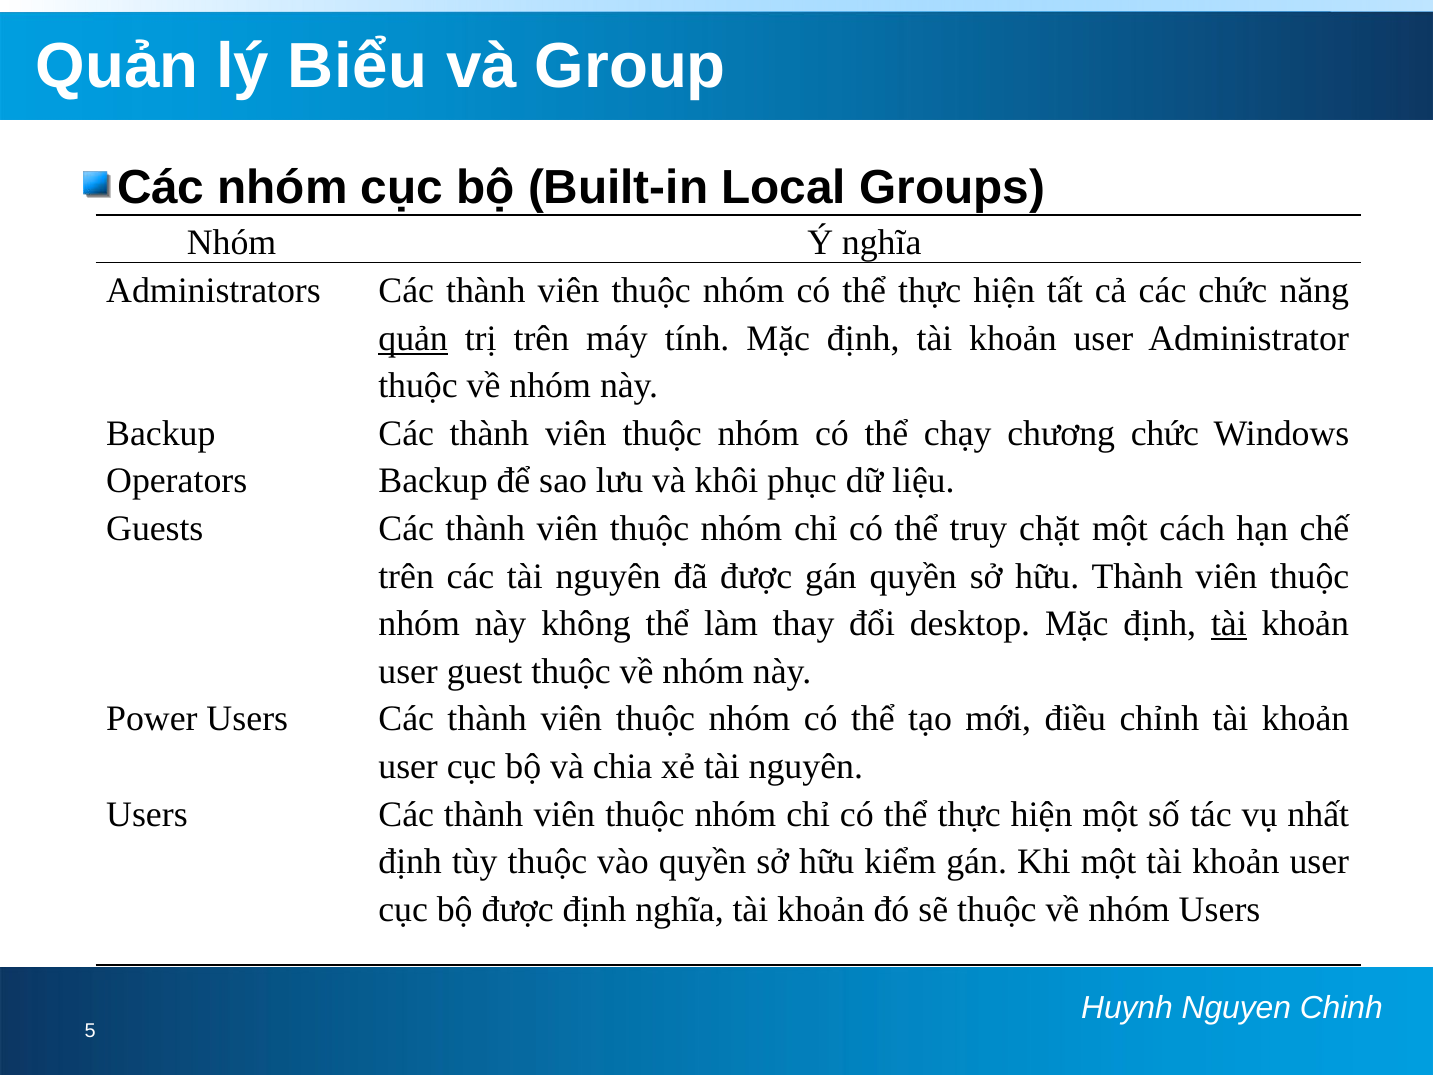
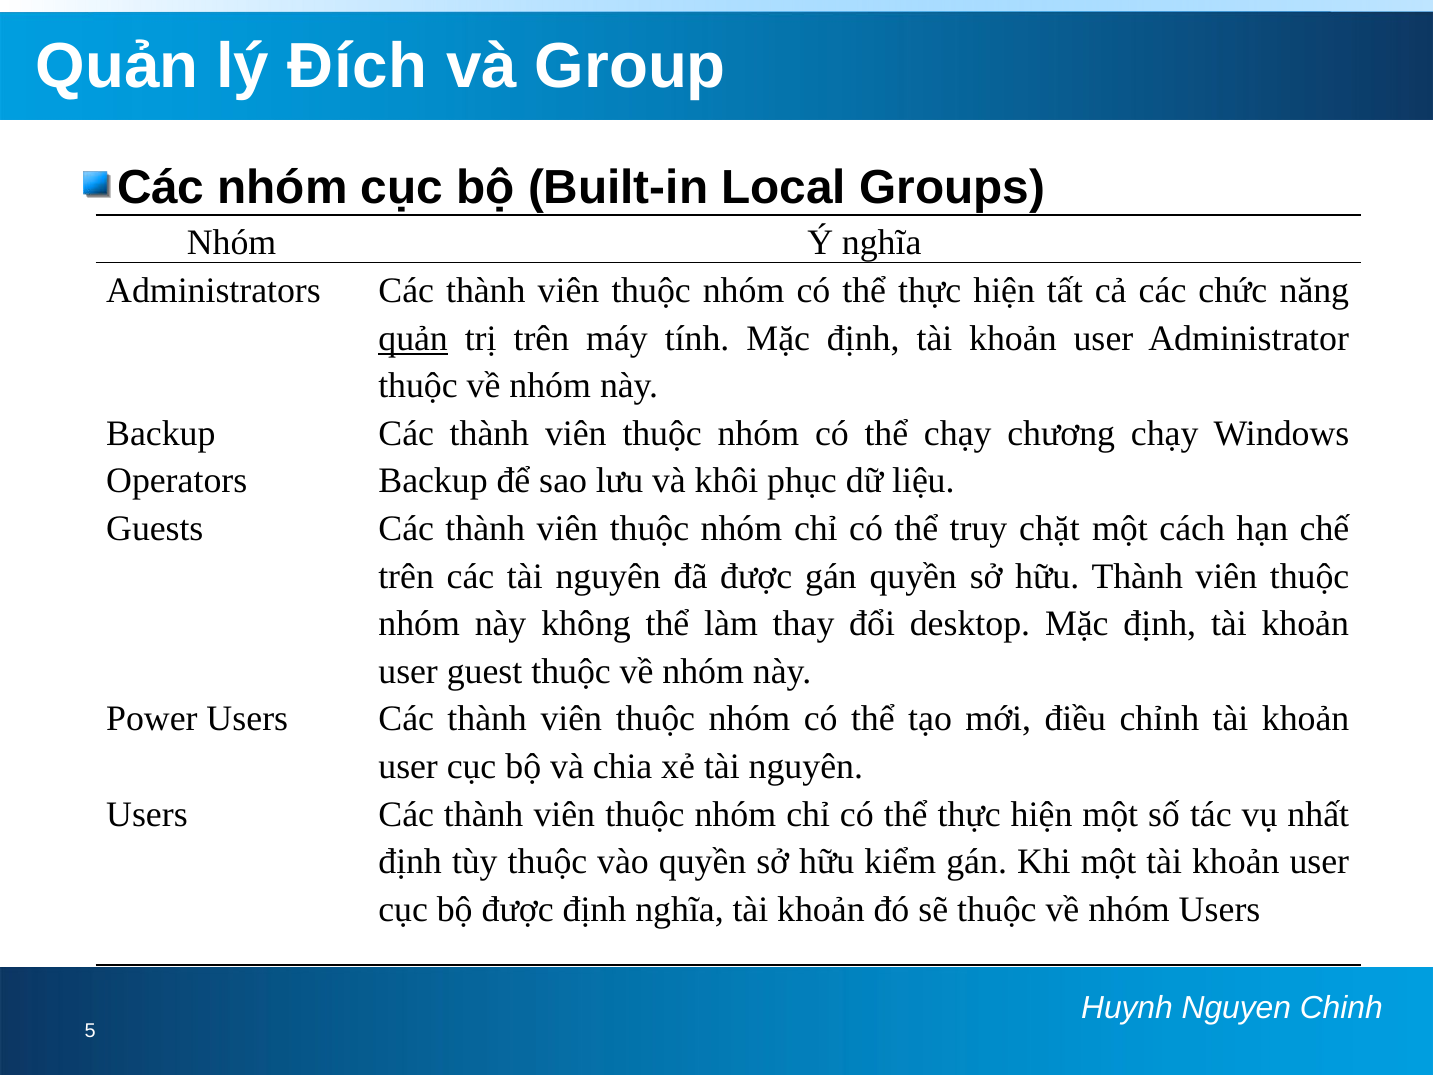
Biểu: Biểu -> Đích
chương chức: chức -> chạy
tài at (1229, 624) underline: present -> none
